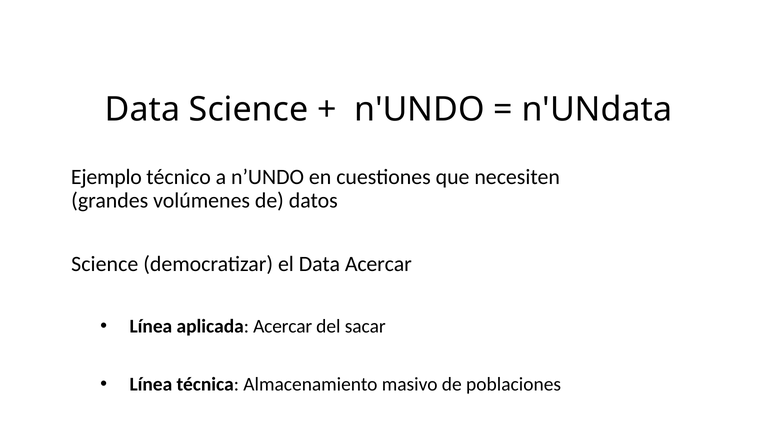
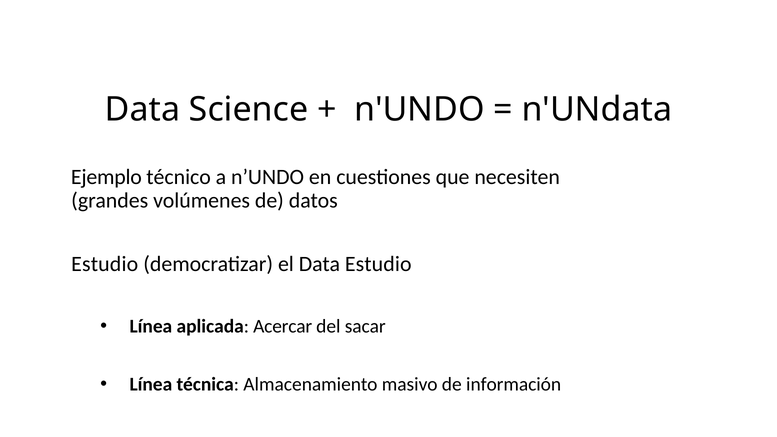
Science at (105, 264): Science -> Estudio
Data Acercar: Acercar -> Estudio
poblaciones: poblaciones -> información
